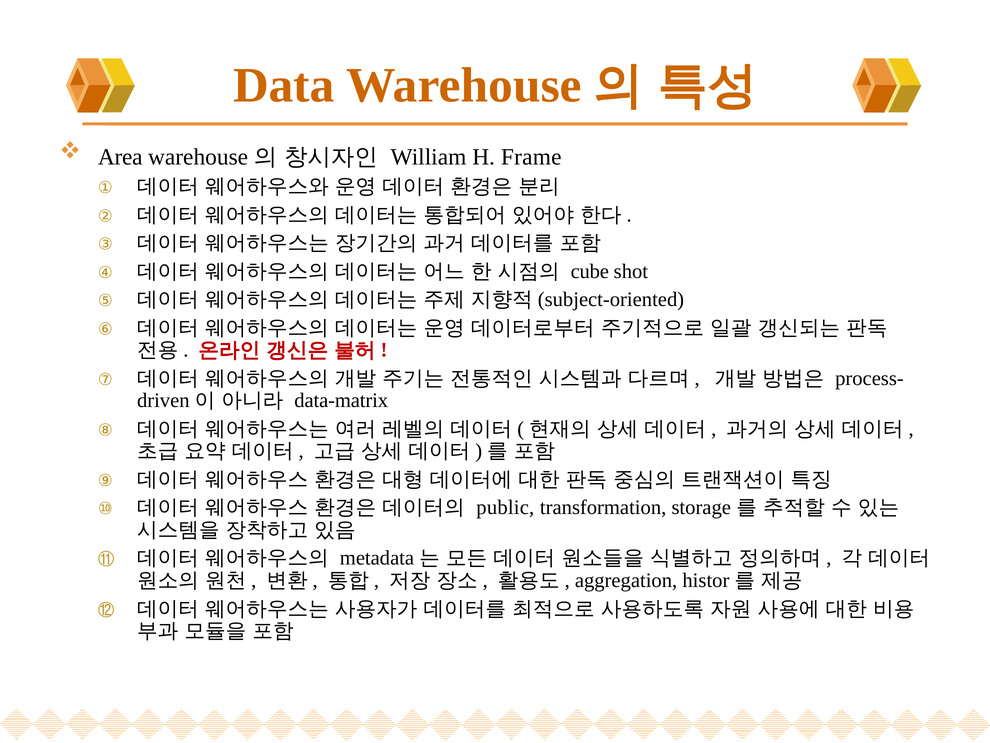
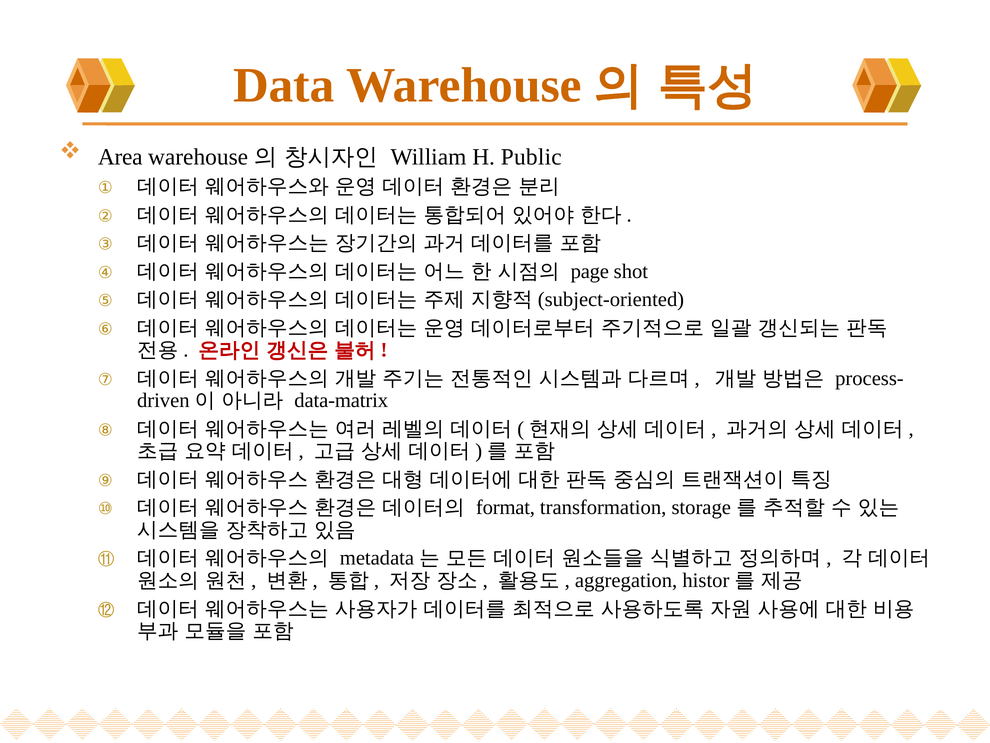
Frame: Frame -> Public
cube: cube -> page
public: public -> format
